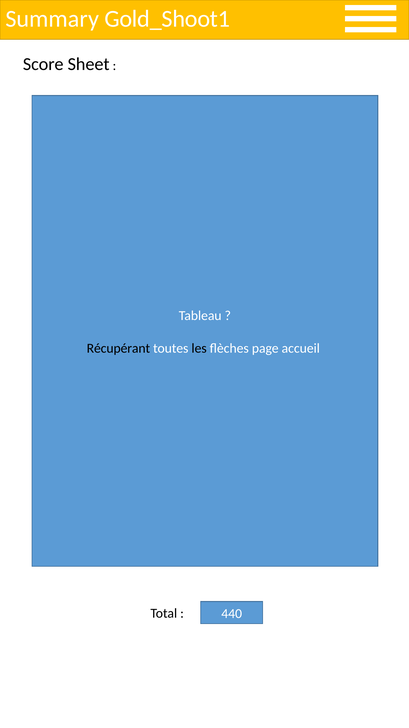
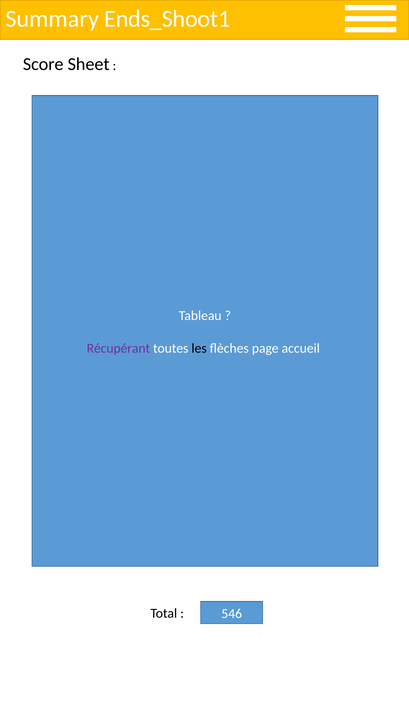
Gold_Shoot1: Gold_Shoot1 -> Ends_Shoot1
Récupérant colour: black -> purple
440: 440 -> 546
